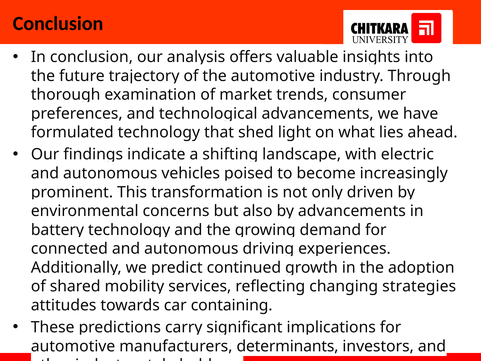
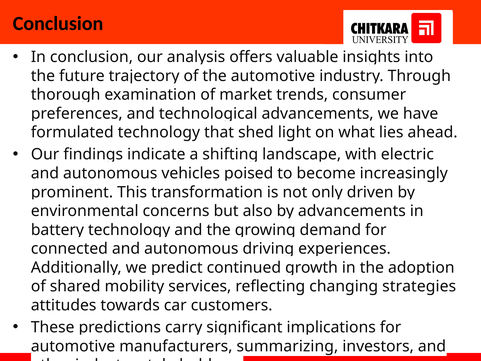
containing: containing -> customers
determinants: determinants -> summarizing
